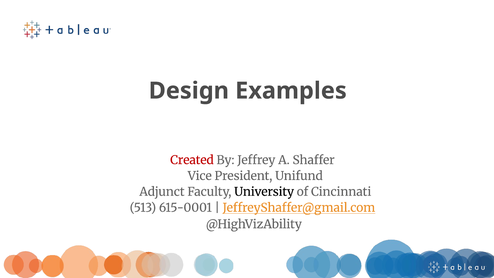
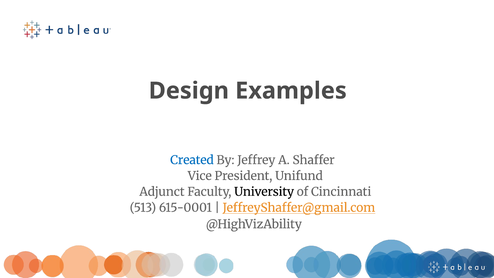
Created colour: red -> blue
